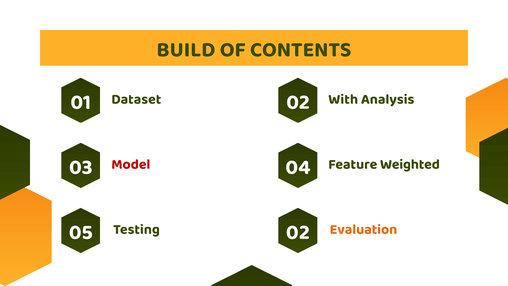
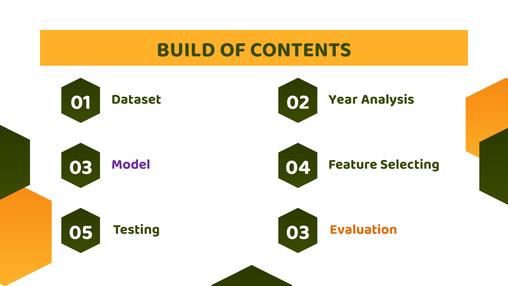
With: With -> Year
Model colour: red -> purple
Weighted: Weighted -> Selecting
05 02: 02 -> 03
